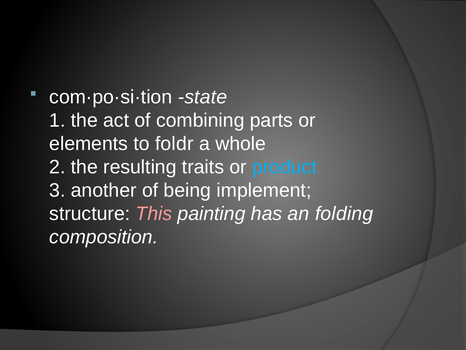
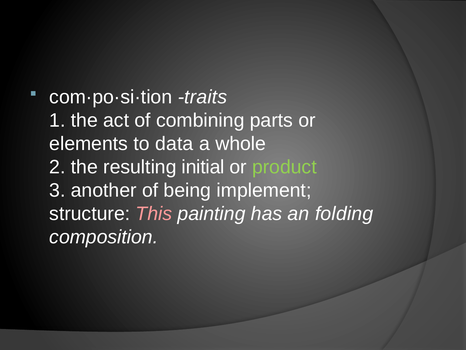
state: state -> traits
foldr: foldr -> data
traits: traits -> initial
product colour: light blue -> light green
